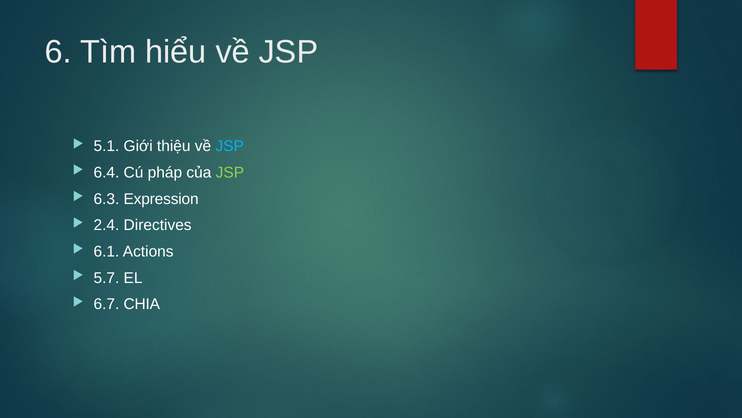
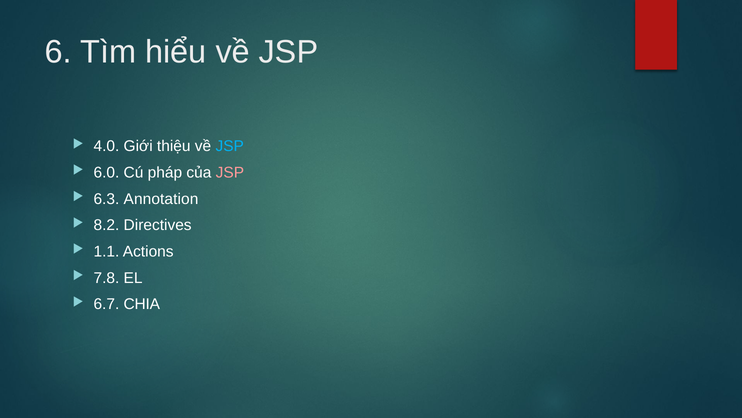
5.1: 5.1 -> 4.0
6.4: 6.4 -> 6.0
JSP at (230, 172) colour: light green -> pink
Expression: Expression -> Annotation
2.4: 2.4 -> 8.2
6.1: 6.1 -> 1.1
5.7: 5.7 -> 7.8
